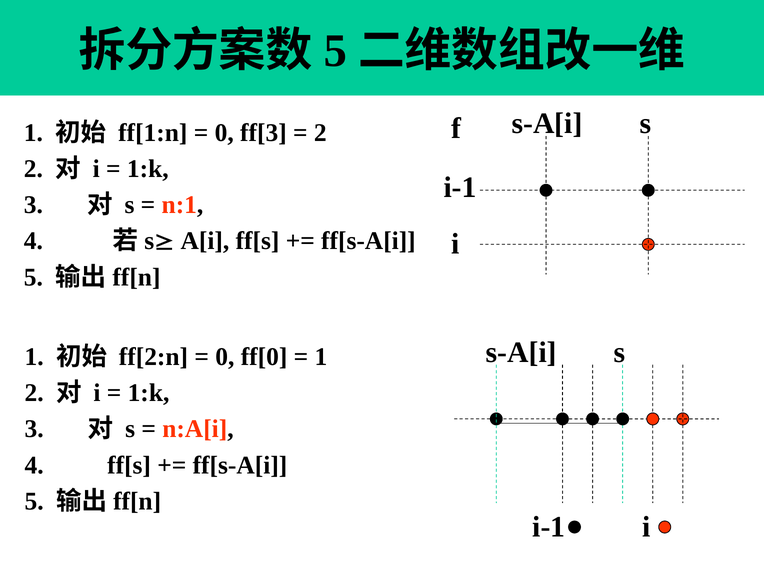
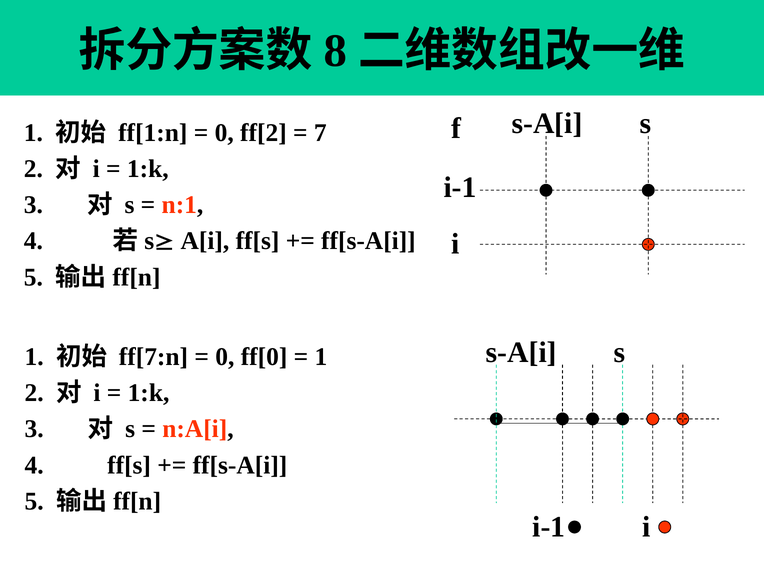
5 at (335, 51): 5 -> 8
ff[3: ff[3 -> ff[2
2 at (320, 133): 2 -> 7
ff[2:n: ff[2:n -> ff[7:n
